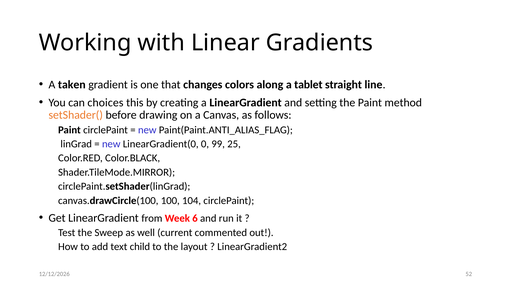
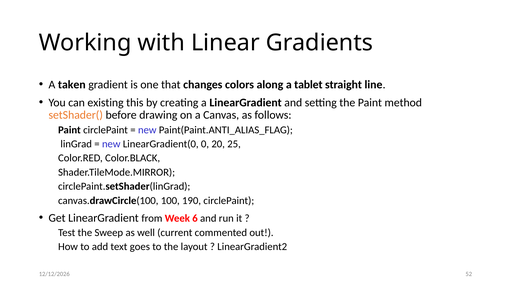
choices: choices -> existing
99: 99 -> 20
104: 104 -> 190
child: child -> goes
